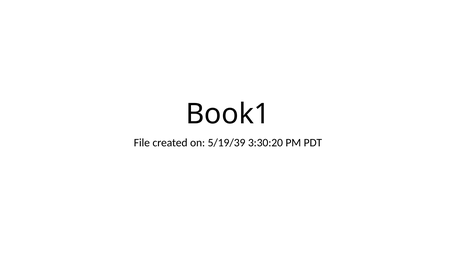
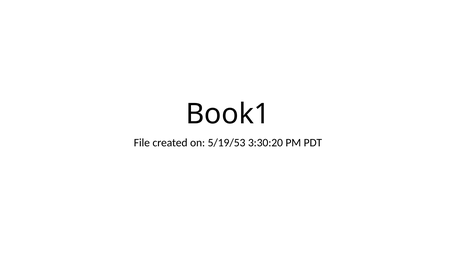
5/19/39: 5/19/39 -> 5/19/53
